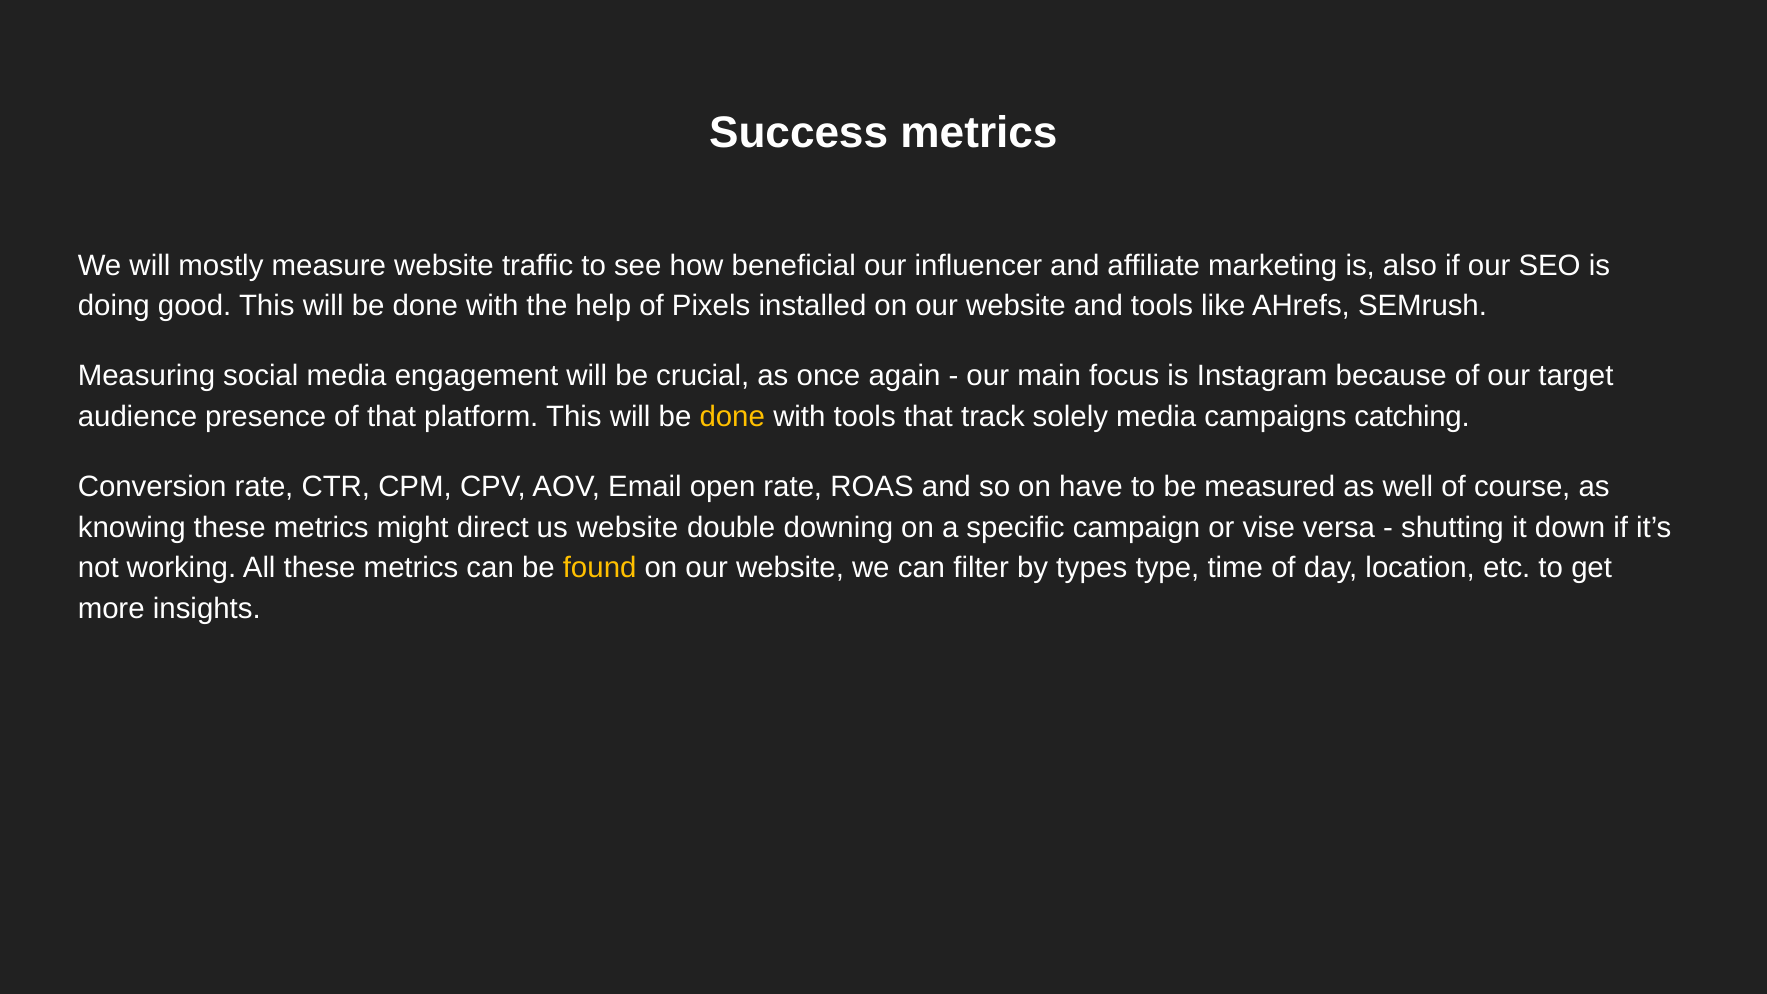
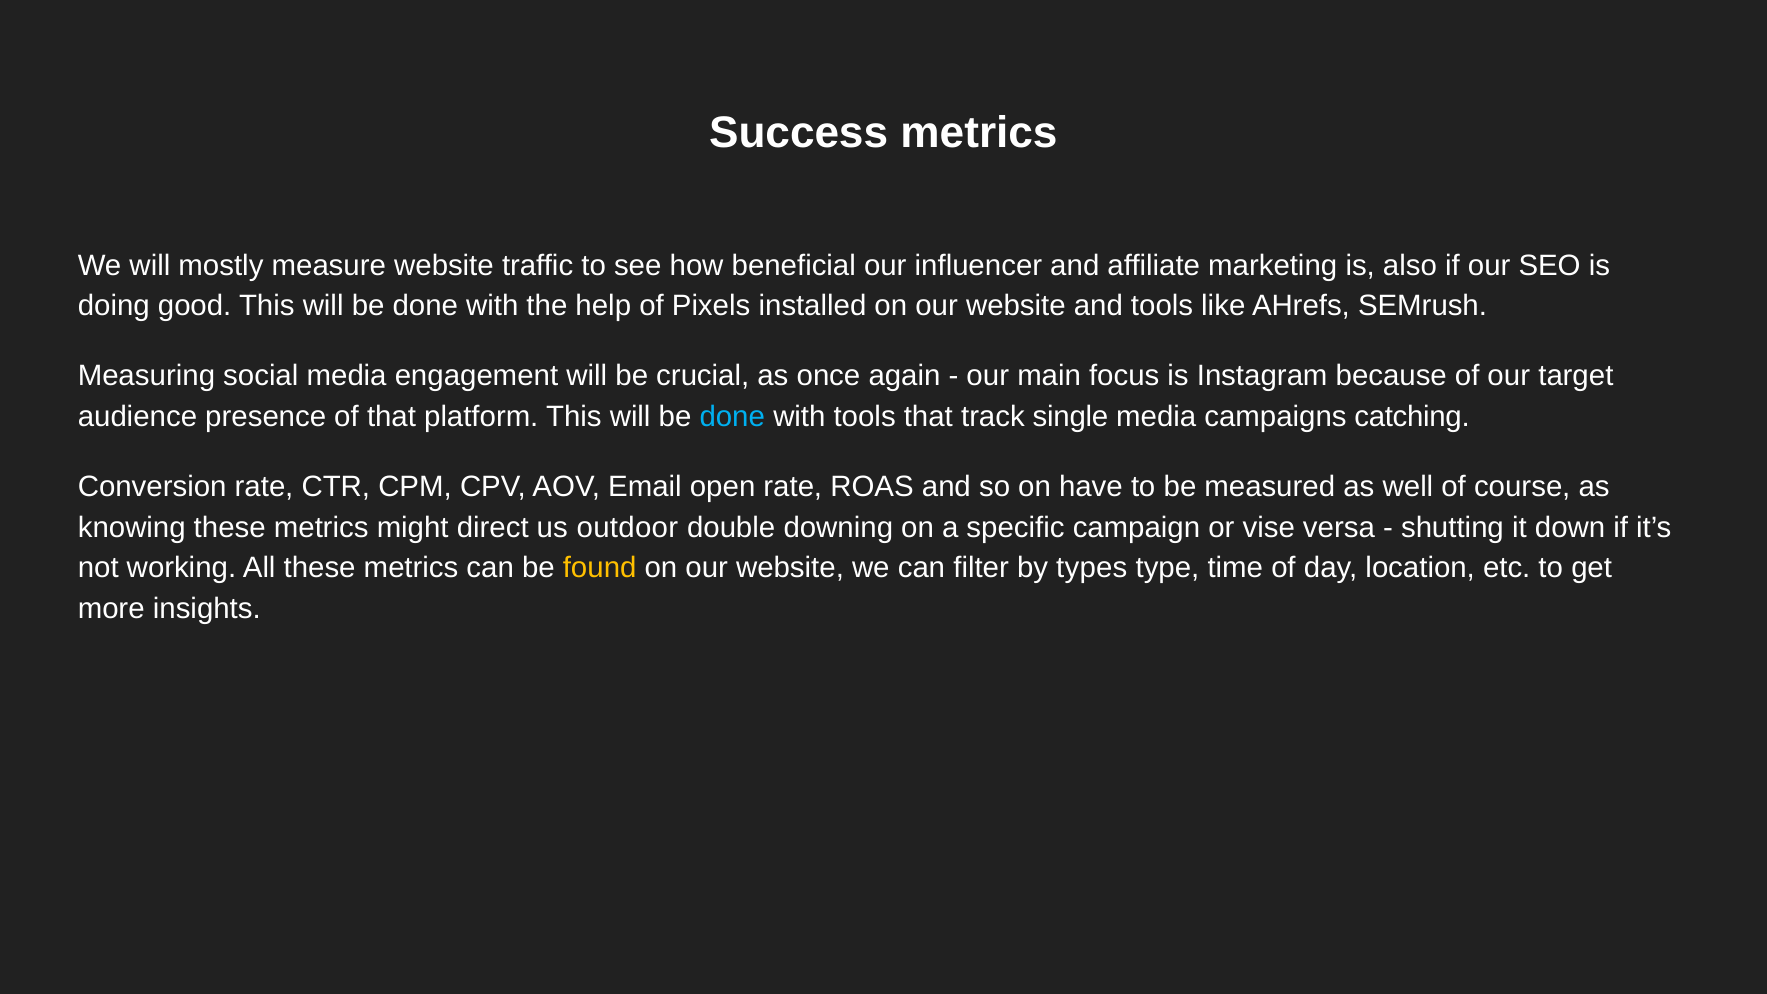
done at (732, 417) colour: yellow -> light blue
solely: solely -> single
us website: website -> outdoor
